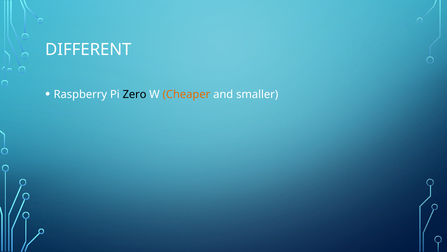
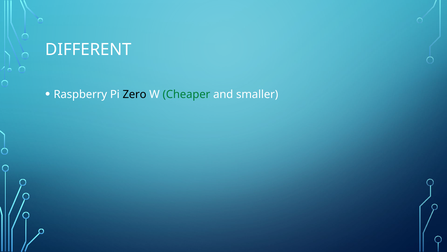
Cheaper colour: orange -> green
